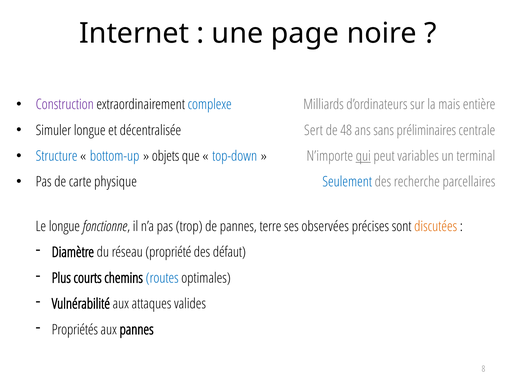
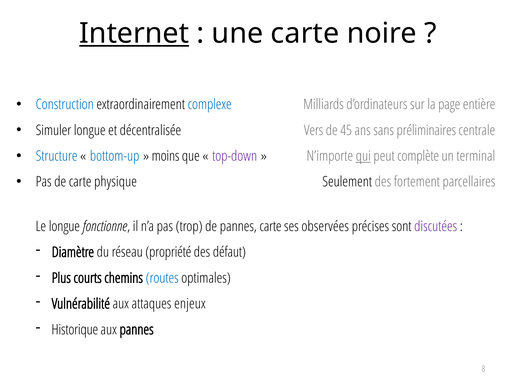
Internet underline: none -> present
une page: page -> carte
Construction colour: purple -> blue
mais: mais -> page
Sert: Sert -> Vers
48: 48 -> 45
objets: objets -> moins
top-down colour: blue -> purple
variables: variables -> complète
Seulement colour: blue -> black
recherche: recherche -> fortement
pannes terre: terre -> carte
discutées colour: orange -> purple
valides: valides -> enjeux
Propriétés: Propriétés -> Historique
